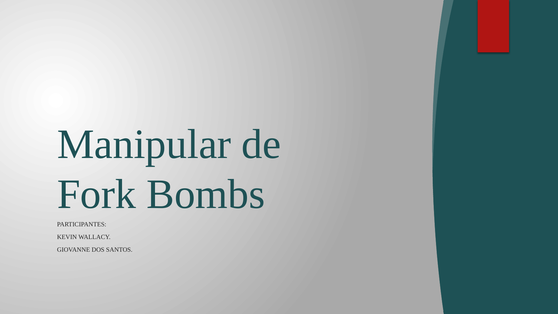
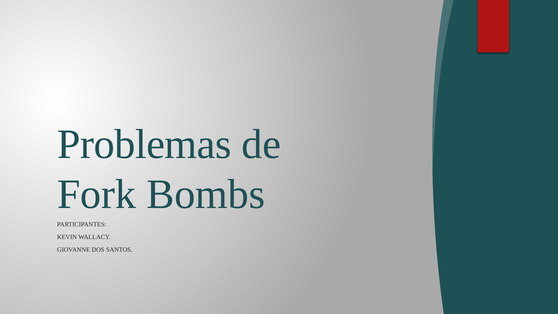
Manipular: Manipular -> Problemas
